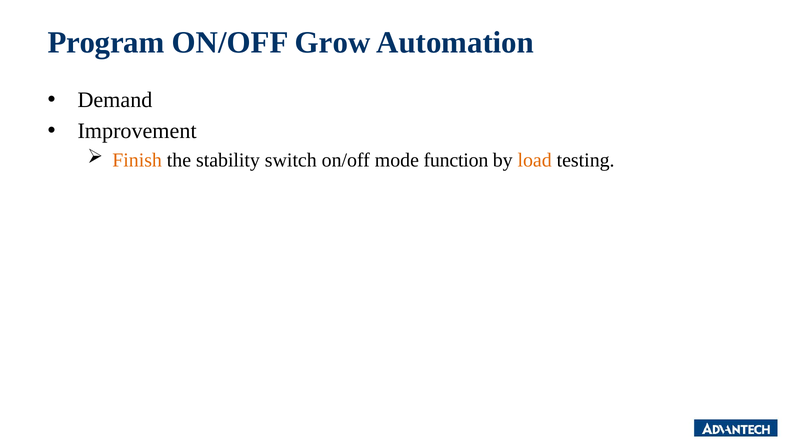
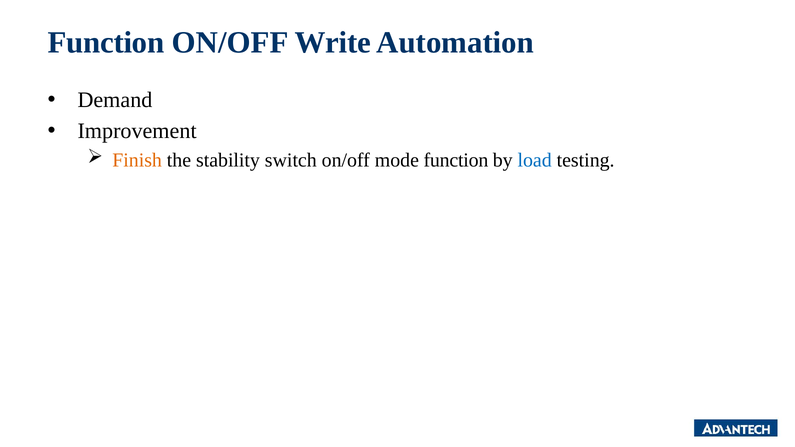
Program at (106, 43): Program -> Function
Grow: Grow -> Write
load colour: orange -> blue
